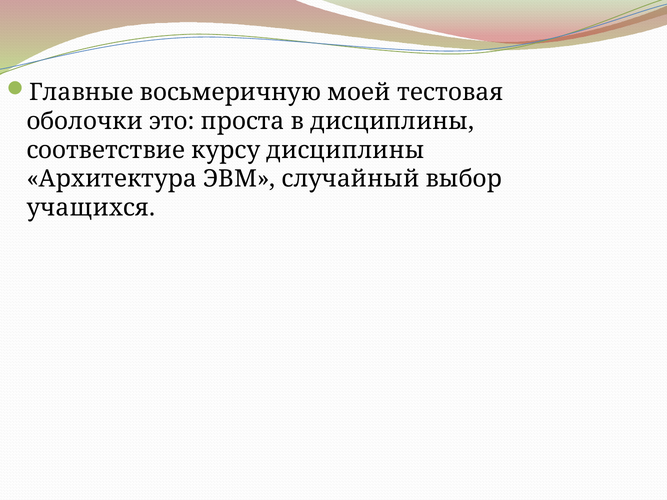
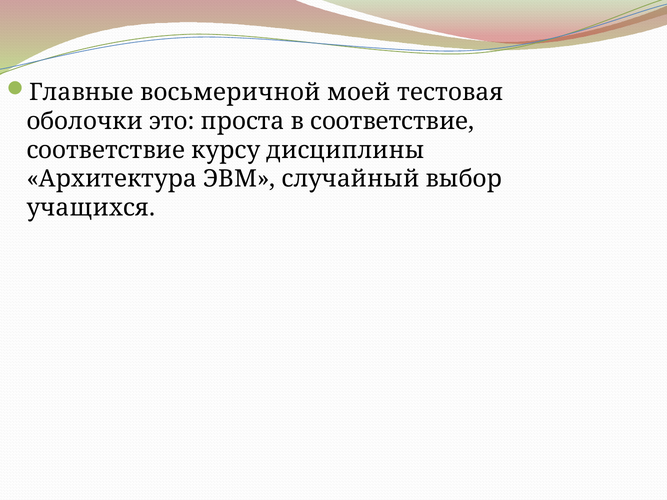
восьмеричную: восьмеричную -> восьмеричной
в дисциплины: дисциплины -> соответствие
